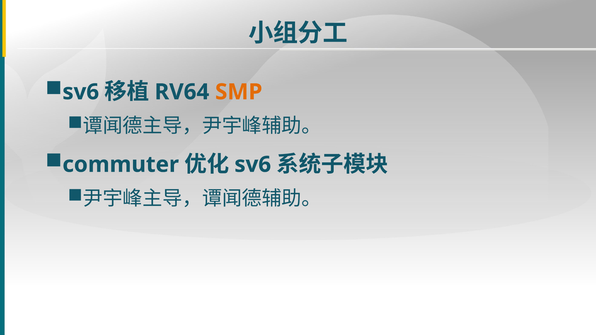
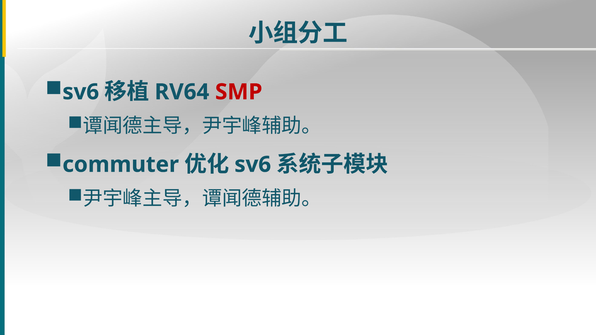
SMP colour: orange -> red
